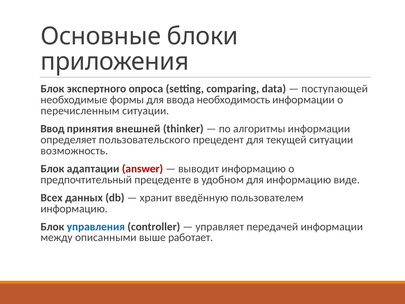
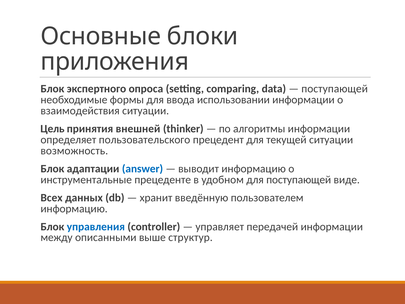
необходимость: необходимость -> использовании
перечисленным: перечисленным -> взаимодействия
Ввод: Ввод -> Цель
answer colour: red -> blue
предпочтительный: предпочтительный -> инструментальные
для информацию: информацию -> поступающей
работает: работает -> структур
